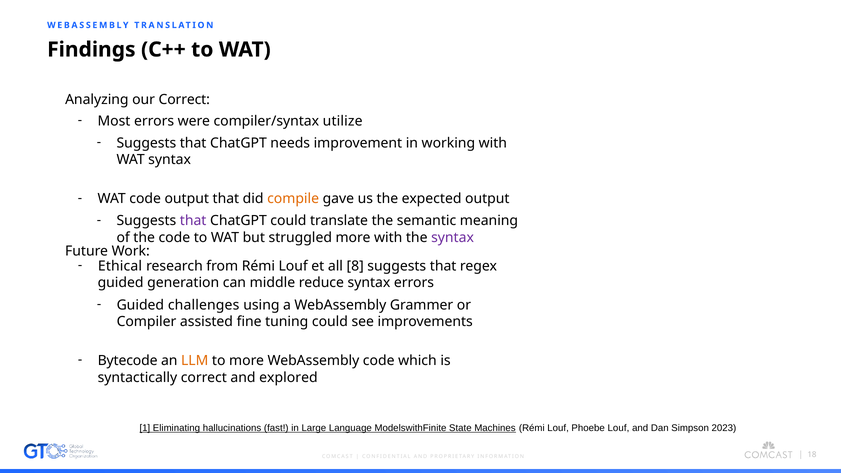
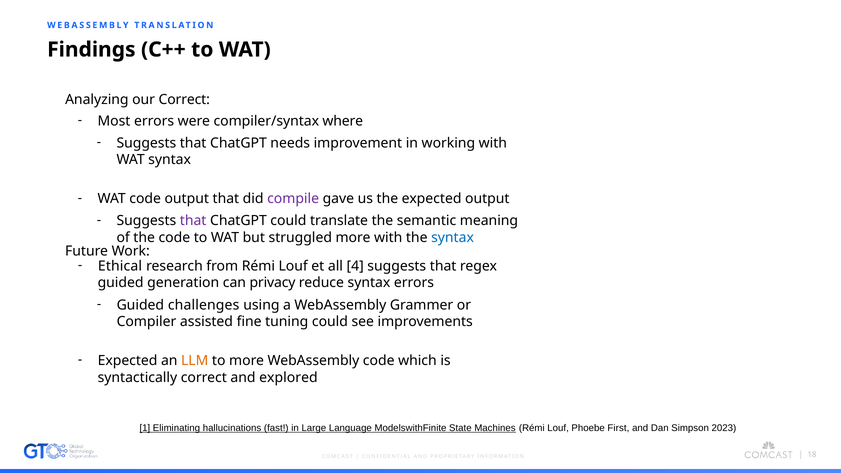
utilize: utilize -> where
compile colour: orange -> purple
syntax at (453, 238) colour: purple -> blue
8: 8 -> 4
middle: middle -> privacy
Bytecode at (128, 361): Bytecode -> Expected
Phoebe Louf: Louf -> First
